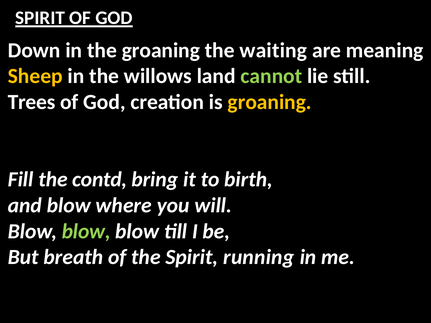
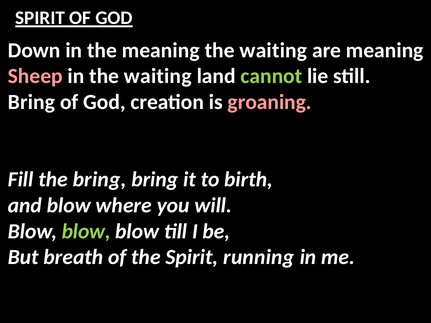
the groaning: groaning -> meaning
Sheep colour: yellow -> pink
in the willows: willows -> waiting
Trees at (32, 102): Trees -> Bring
groaning at (270, 102) colour: yellow -> pink
the contd: contd -> bring
